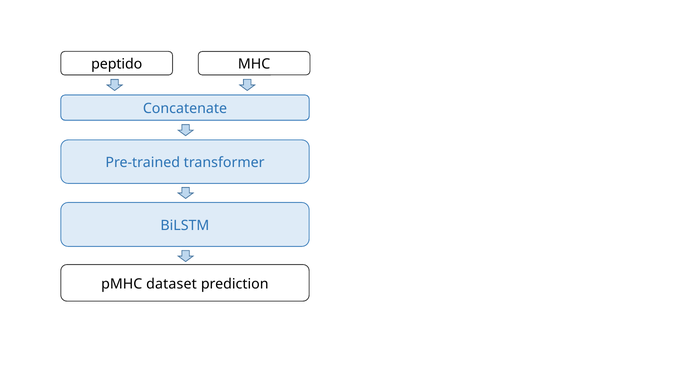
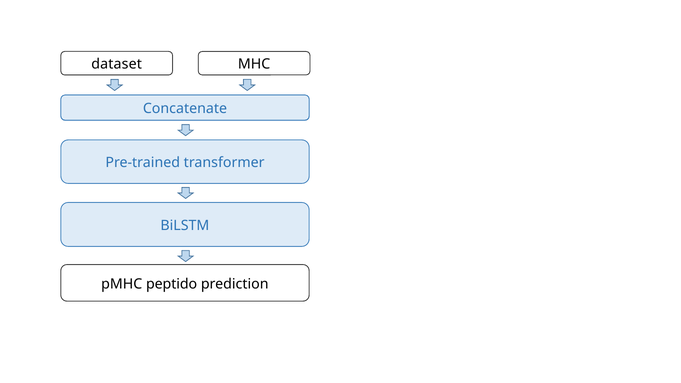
peptido: peptido -> dataset
dataset: dataset -> peptido
